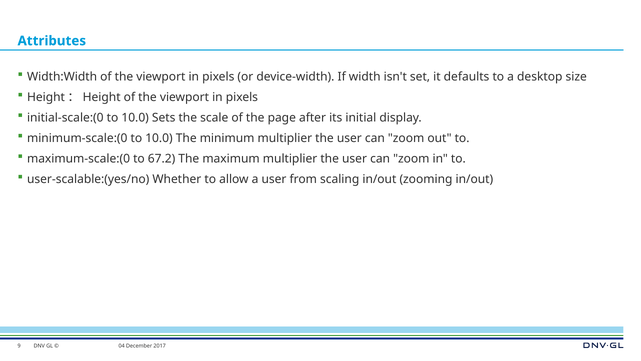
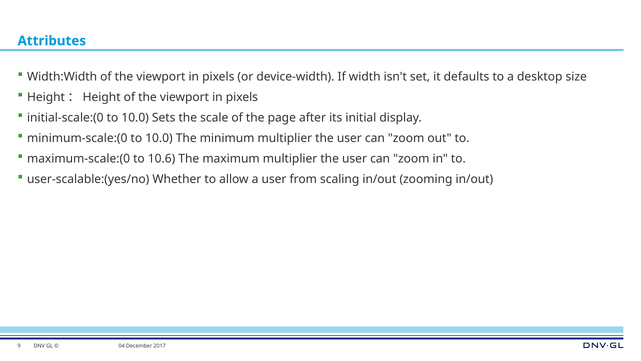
67.2: 67.2 -> 10.6
